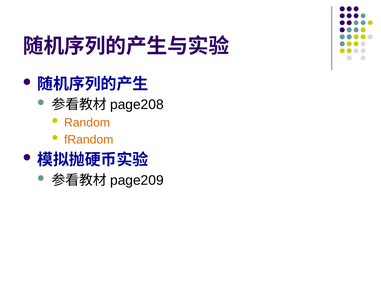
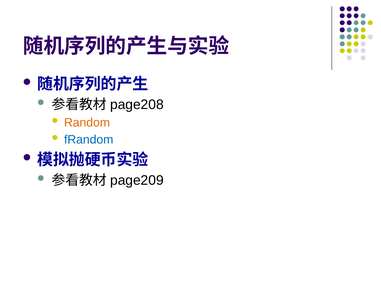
fRandom colour: orange -> blue
